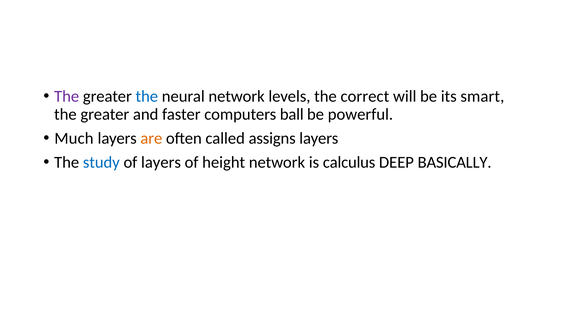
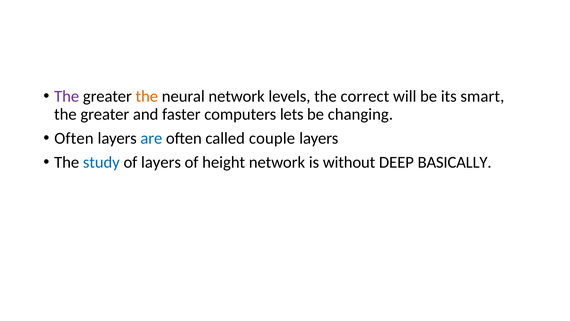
the at (147, 96) colour: blue -> orange
ball: ball -> lets
powerful: powerful -> changing
Much at (74, 138): Much -> Often
are colour: orange -> blue
assigns: assigns -> couple
calculus: calculus -> without
